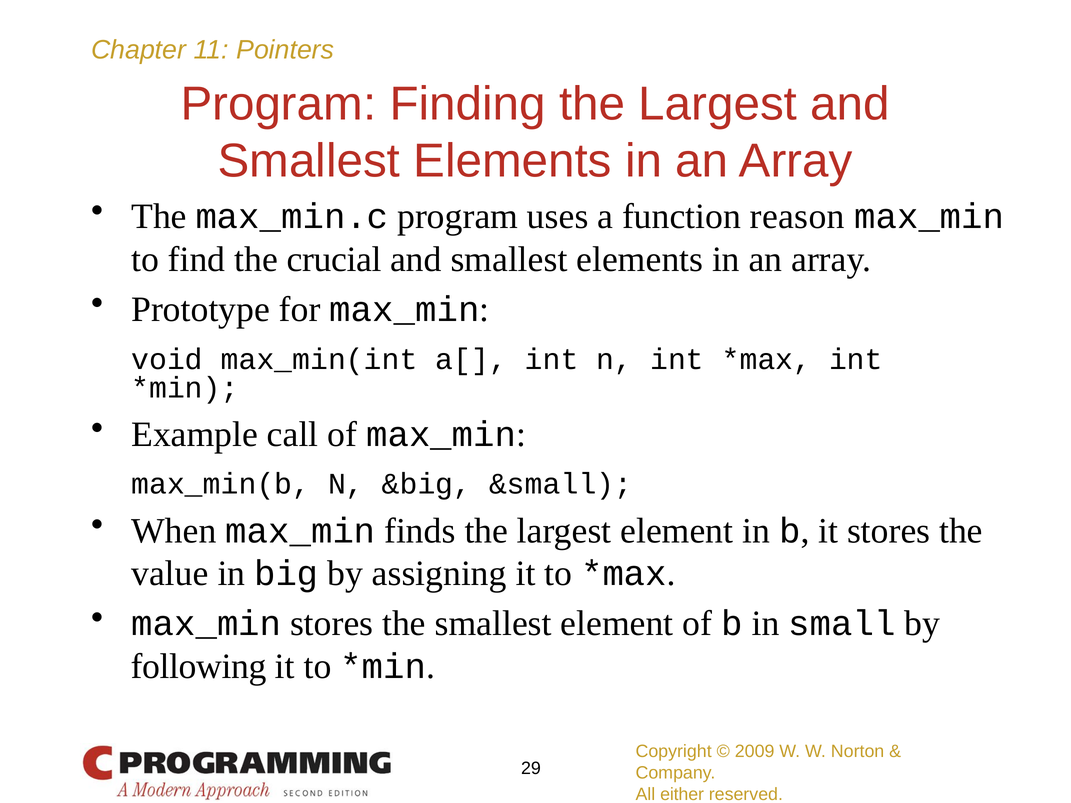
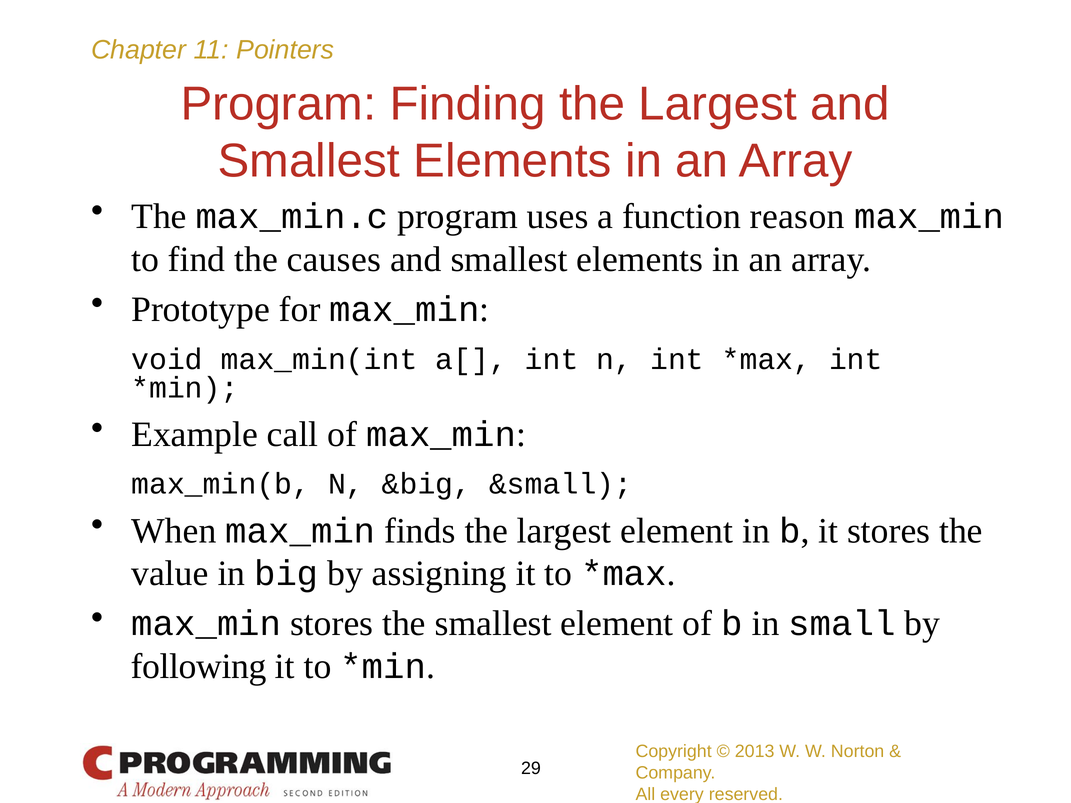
crucial: crucial -> causes
2009: 2009 -> 2013
either: either -> every
